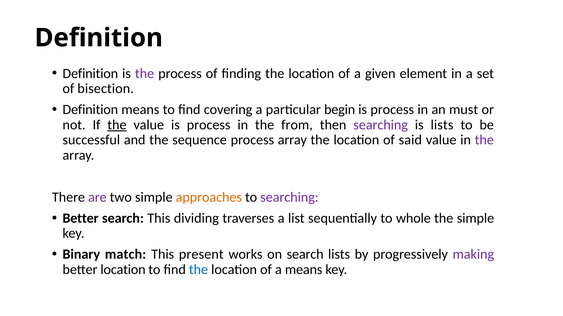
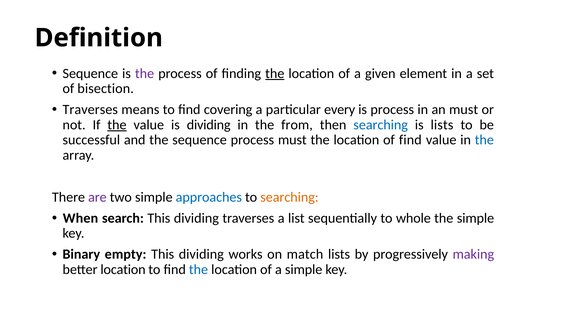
Definition at (90, 74): Definition -> Sequence
the at (275, 74) underline: none -> present
Definition at (90, 110): Definition -> Traverses
begin: begin -> every
value is process: process -> dividing
searching at (381, 125) colour: purple -> blue
process array: array -> must
of said: said -> find
the at (484, 140) colour: purple -> blue
approaches colour: orange -> blue
searching at (289, 198) colour: purple -> orange
Better at (81, 219): Better -> When
match: match -> empty
present at (201, 255): present -> dividing
on search: search -> match
a means: means -> simple
